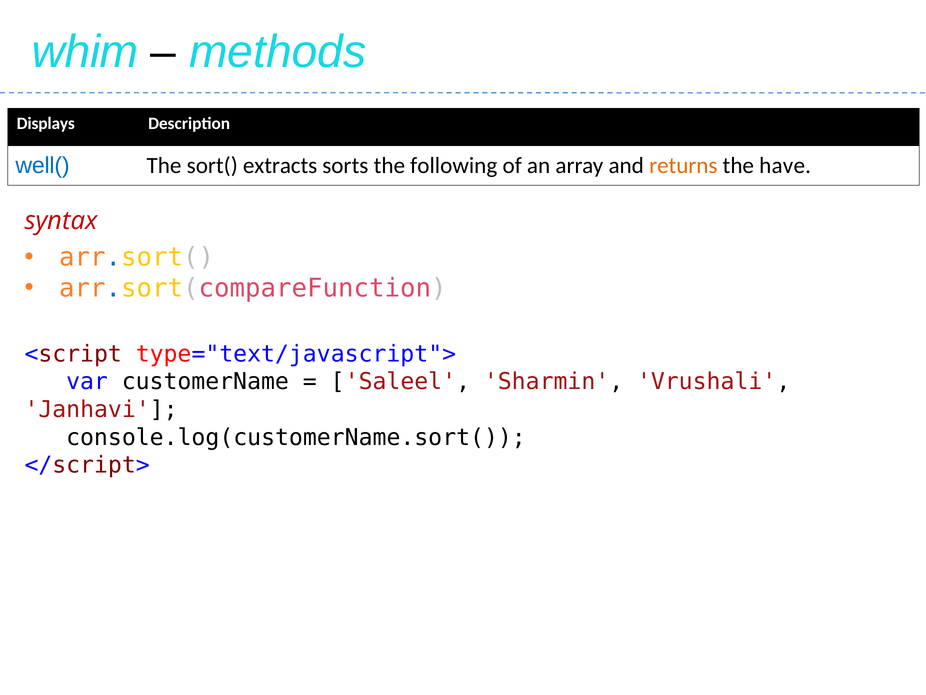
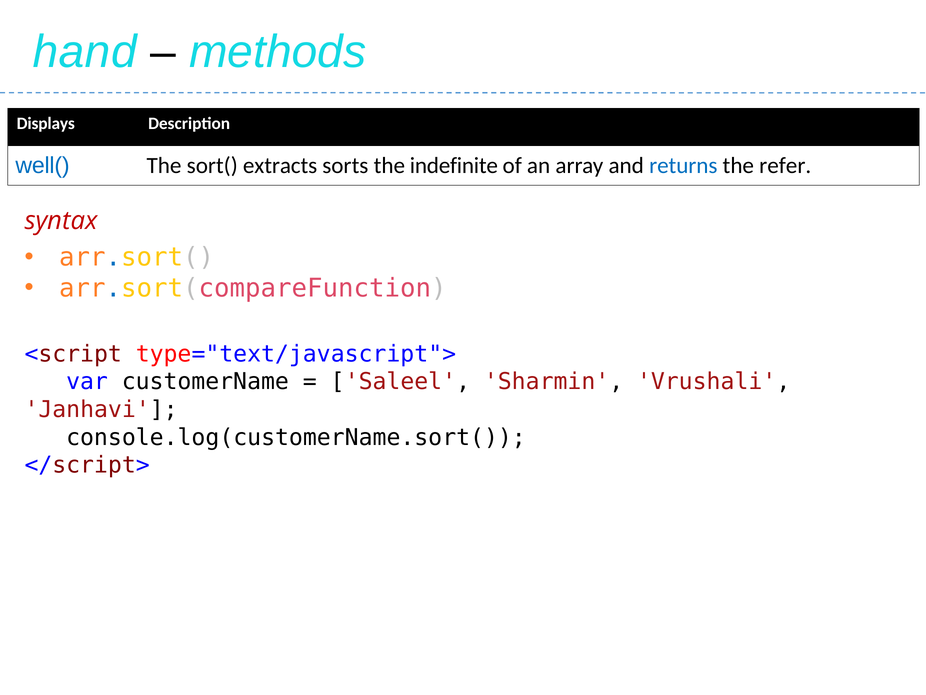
whim: whim -> hand
following: following -> indefinite
returns colour: orange -> blue
have: have -> refer
